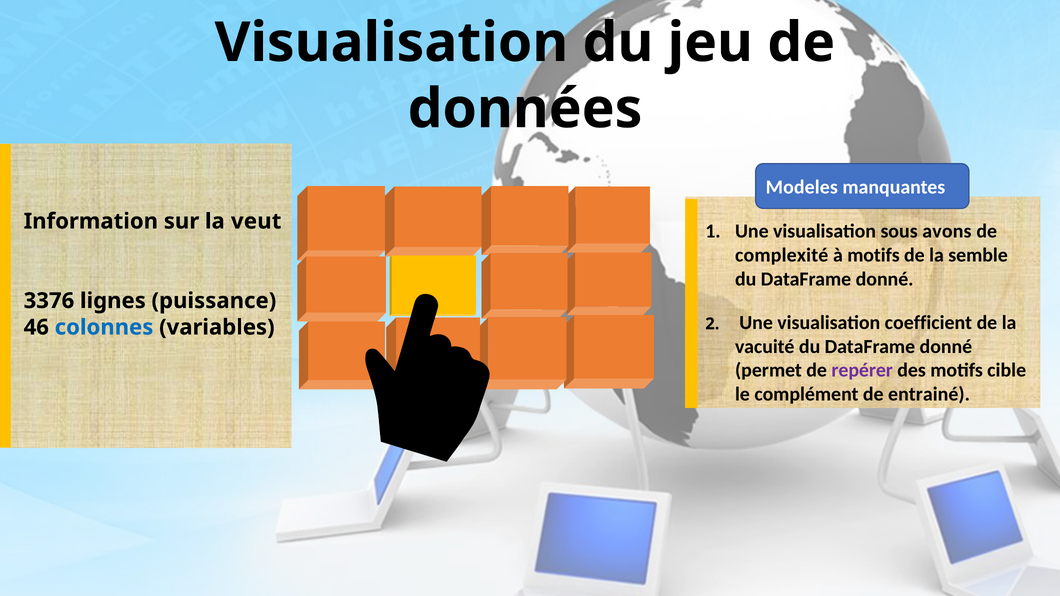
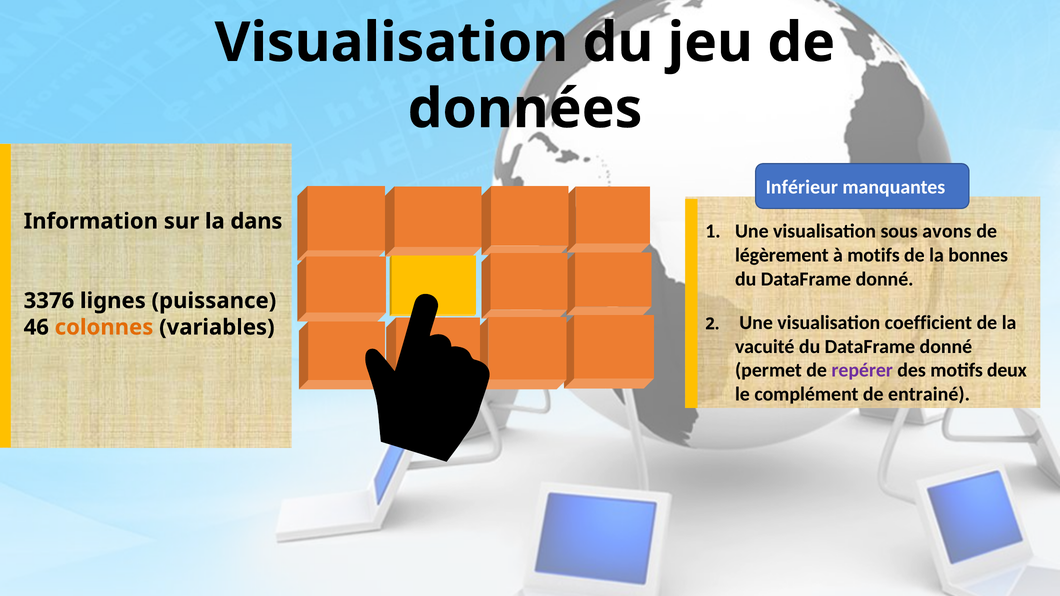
Modeles: Modeles -> Inférieur
veut: veut -> dans
complexité: complexité -> légèrement
semble: semble -> bonnes
colonnes colour: blue -> orange
cible: cible -> deux
